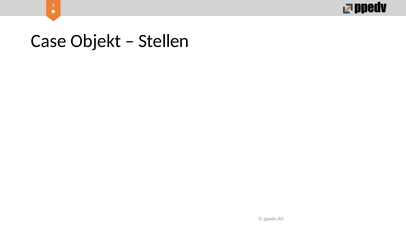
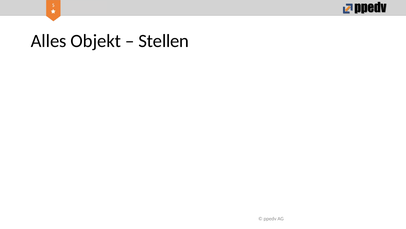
Case: Case -> Alles
